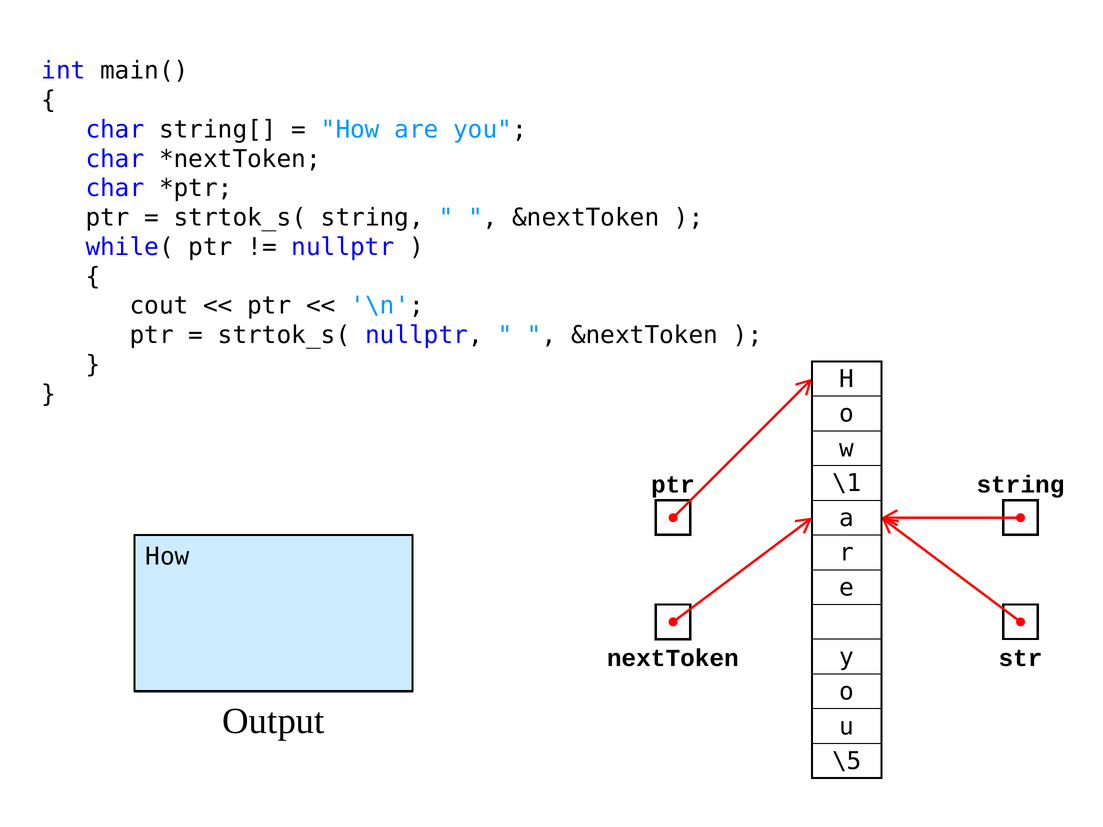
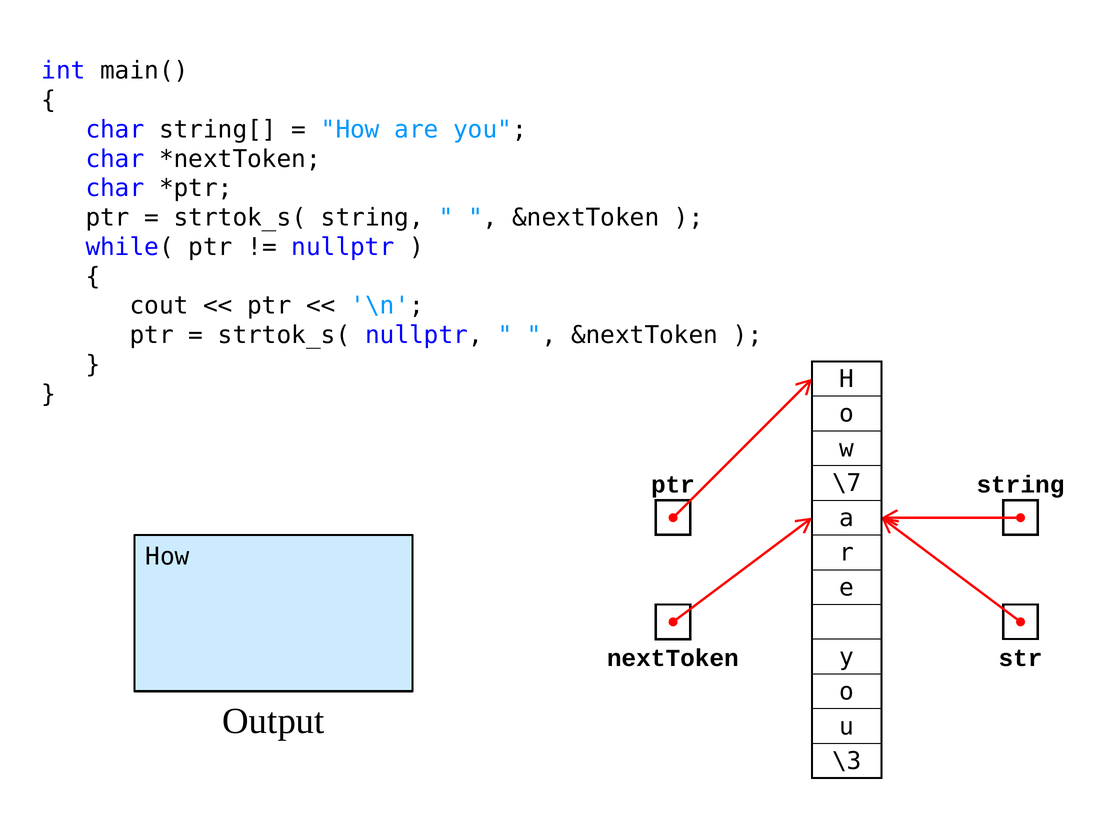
\1: \1 -> \7
\5: \5 -> \3
